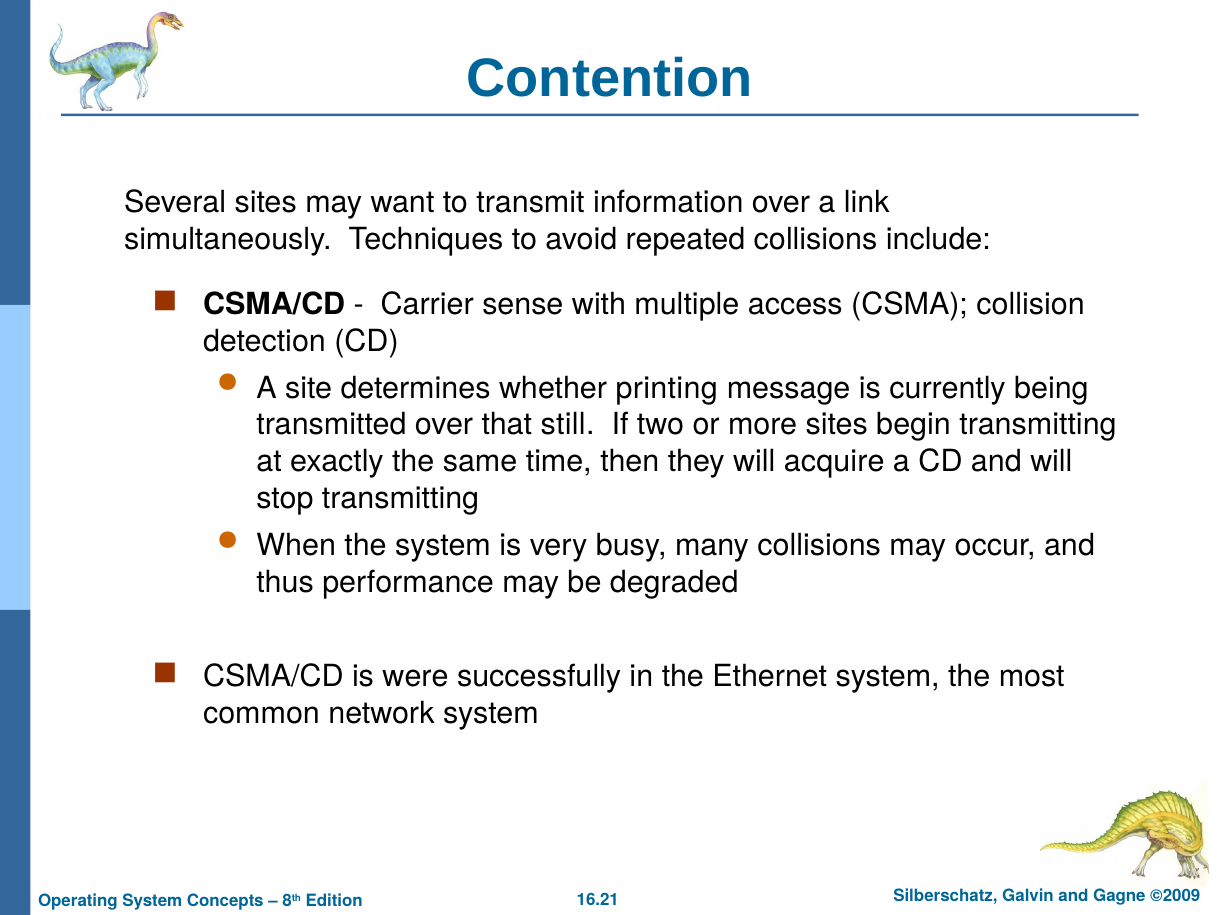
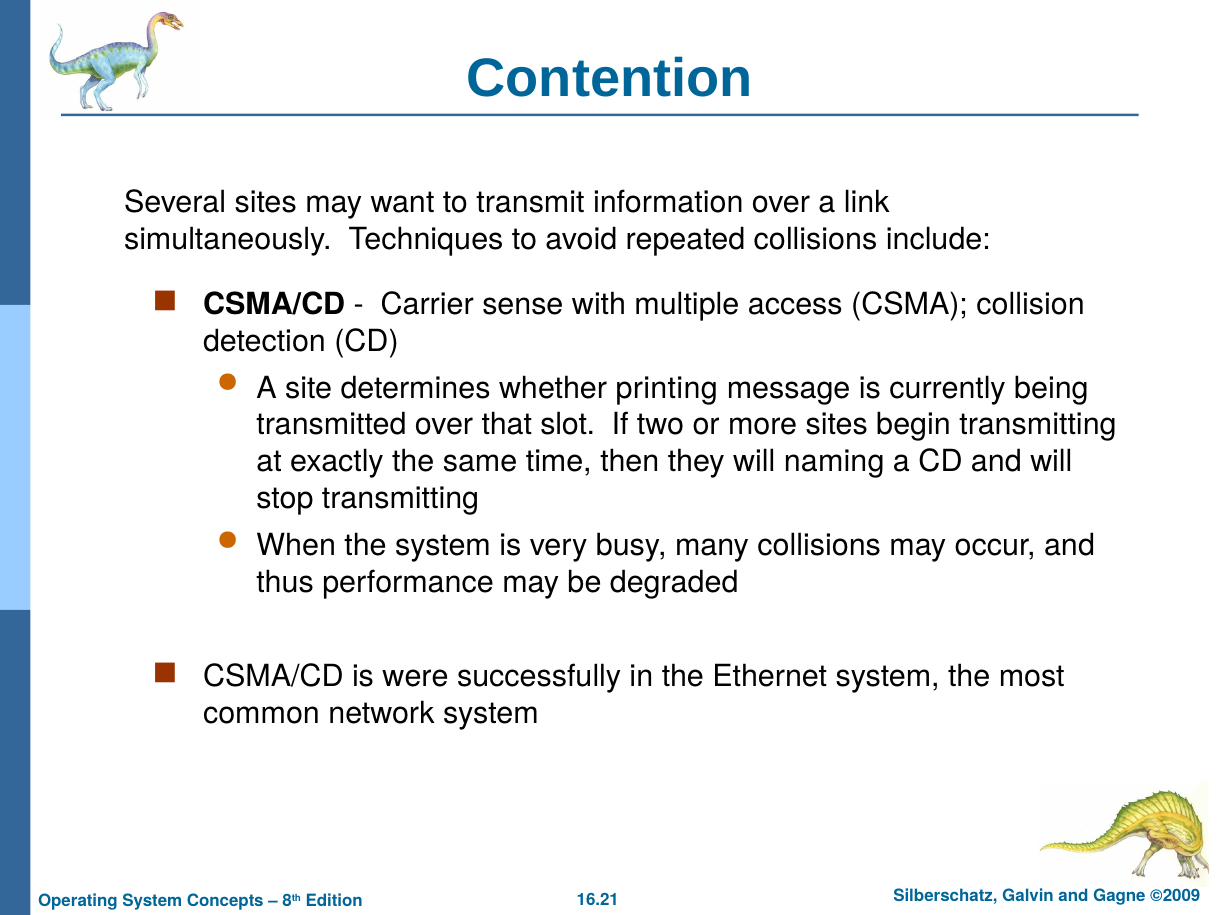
still: still -> slot
acquire: acquire -> naming
